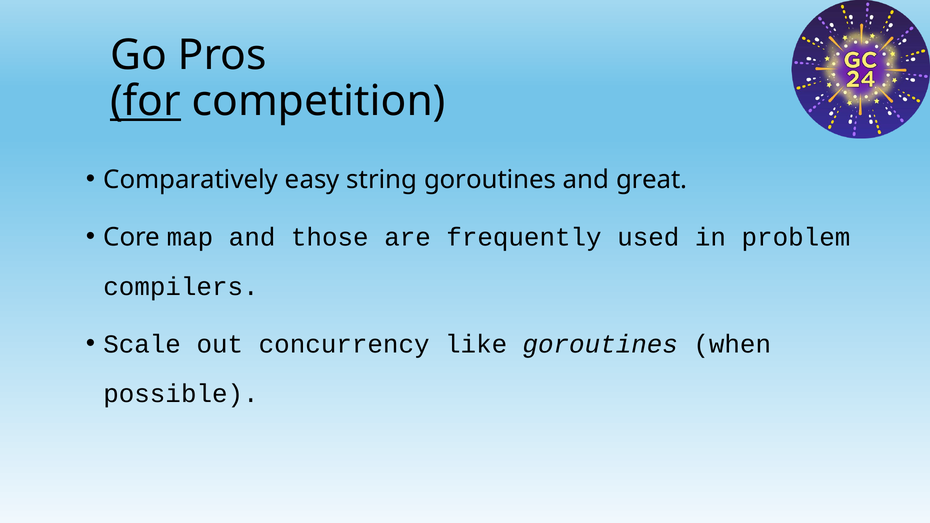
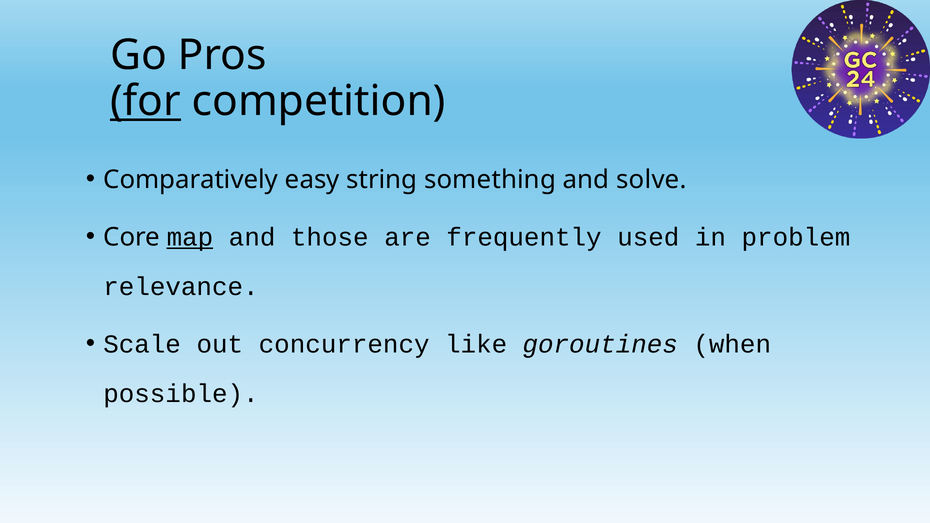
string goroutines: goroutines -> something
great: great -> solve
map underline: none -> present
compilers: compilers -> relevance
